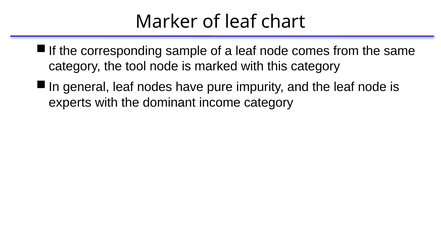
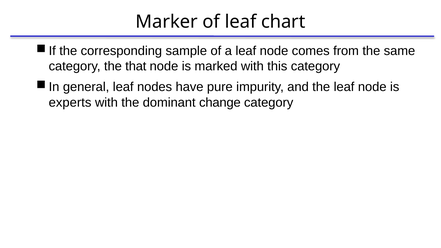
tool: tool -> that
income: income -> change
